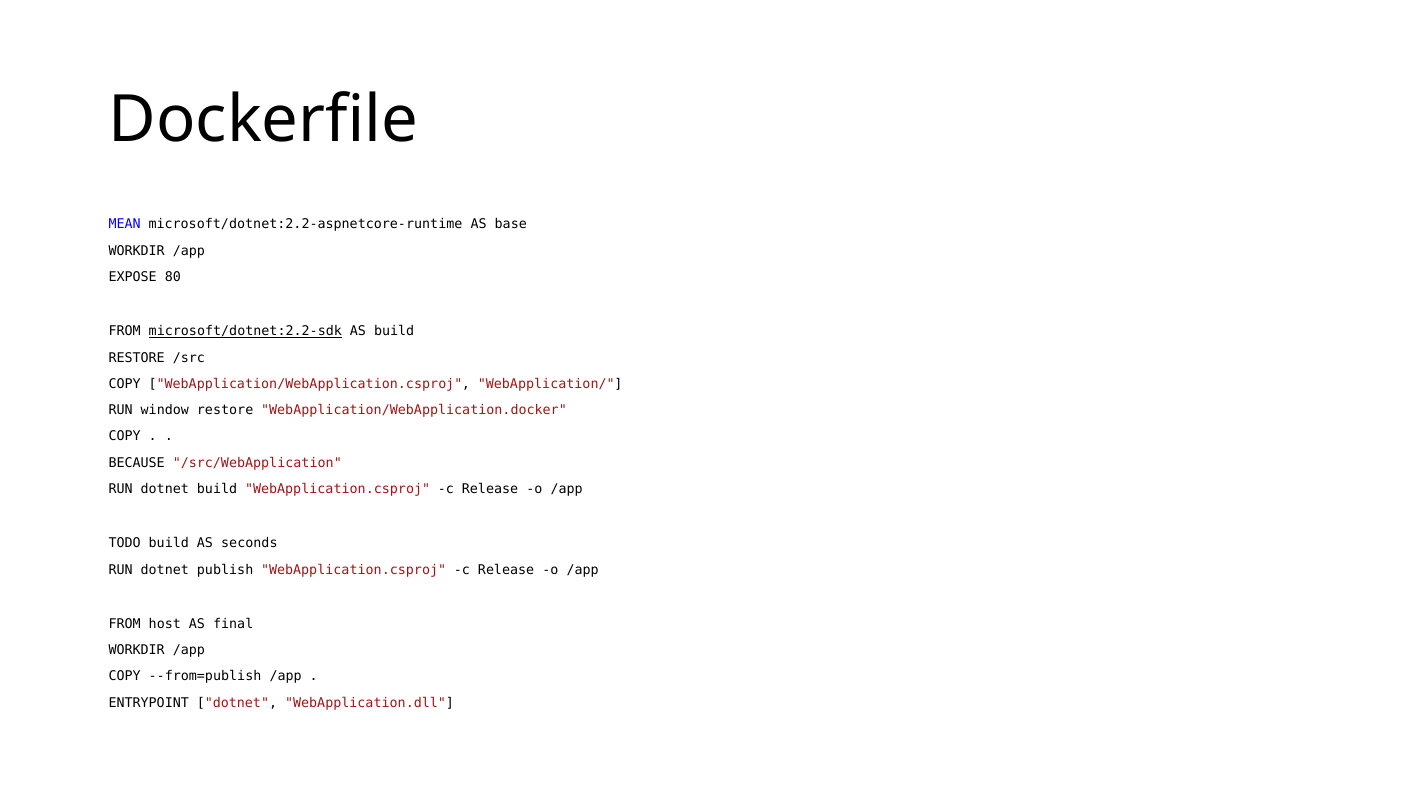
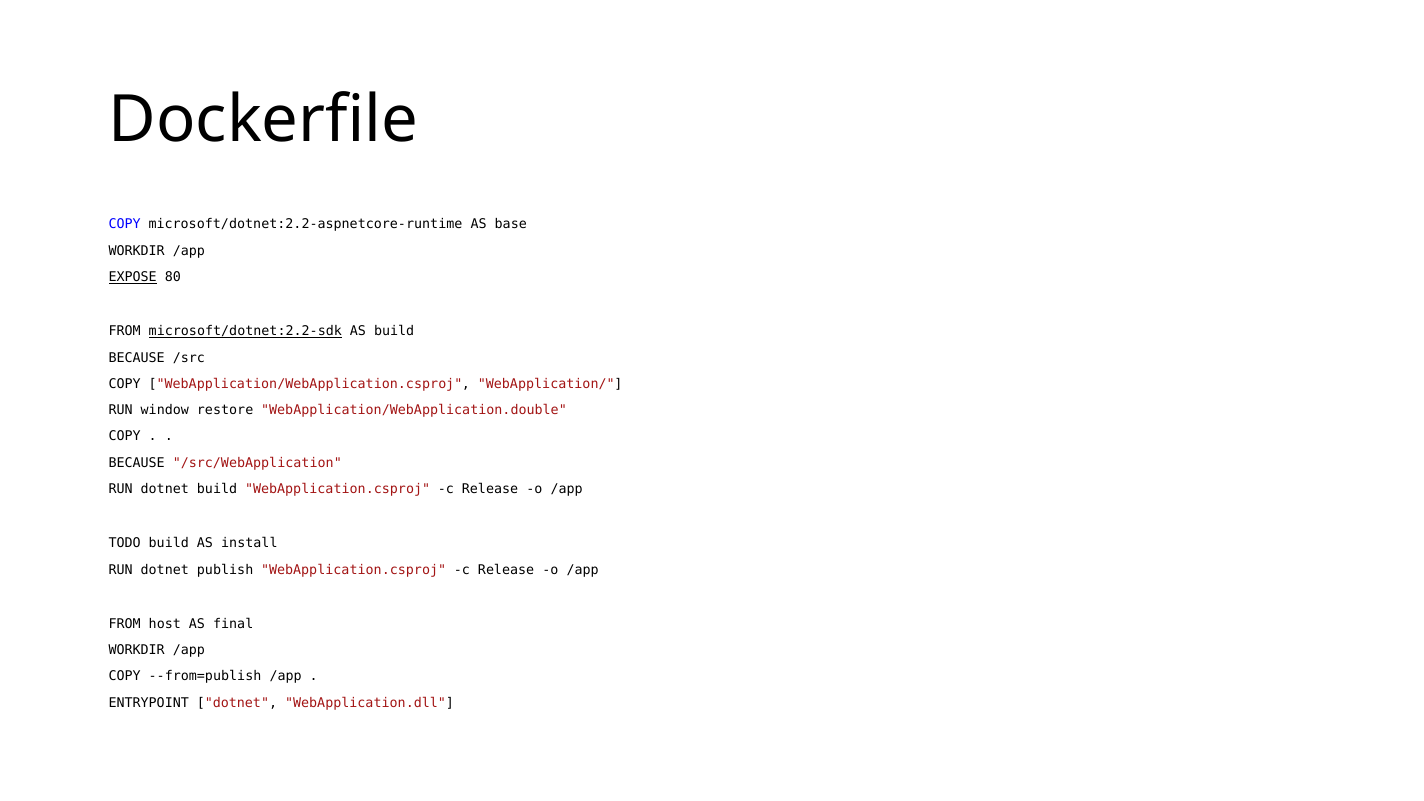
MEAN at (125, 225): MEAN -> COPY
EXPOSE underline: none -> present
RESTORE at (137, 358): RESTORE -> BECAUSE
WebApplication/WebApplication.docker: WebApplication/WebApplication.docker -> WebApplication/WebApplication.double
seconds: seconds -> install
